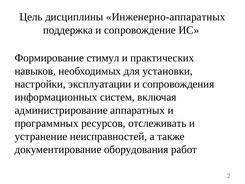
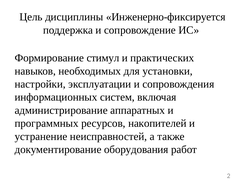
Инженерно-аппаратных: Инженерно-аппаратных -> Инженерно-фиксируется
отслеживать: отслеживать -> накопителей
